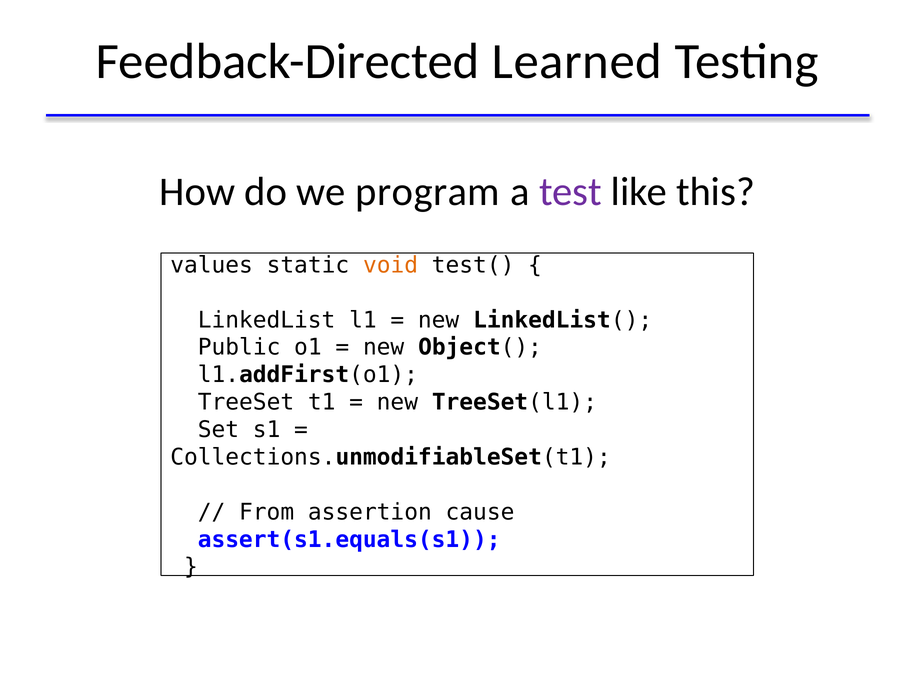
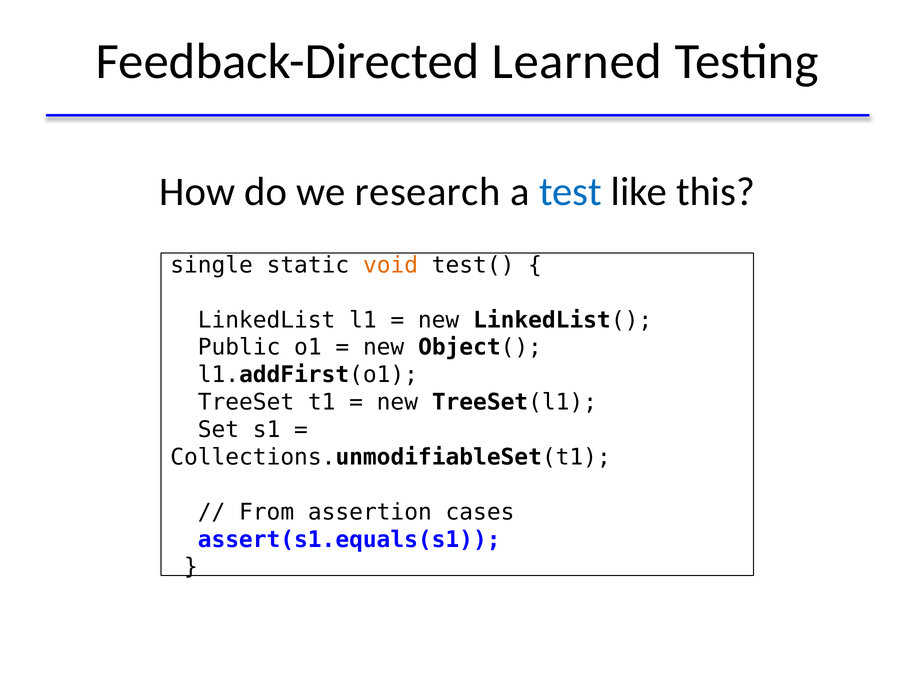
program: program -> research
test colour: purple -> blue
values: values -> single
cause: cause -> cases
